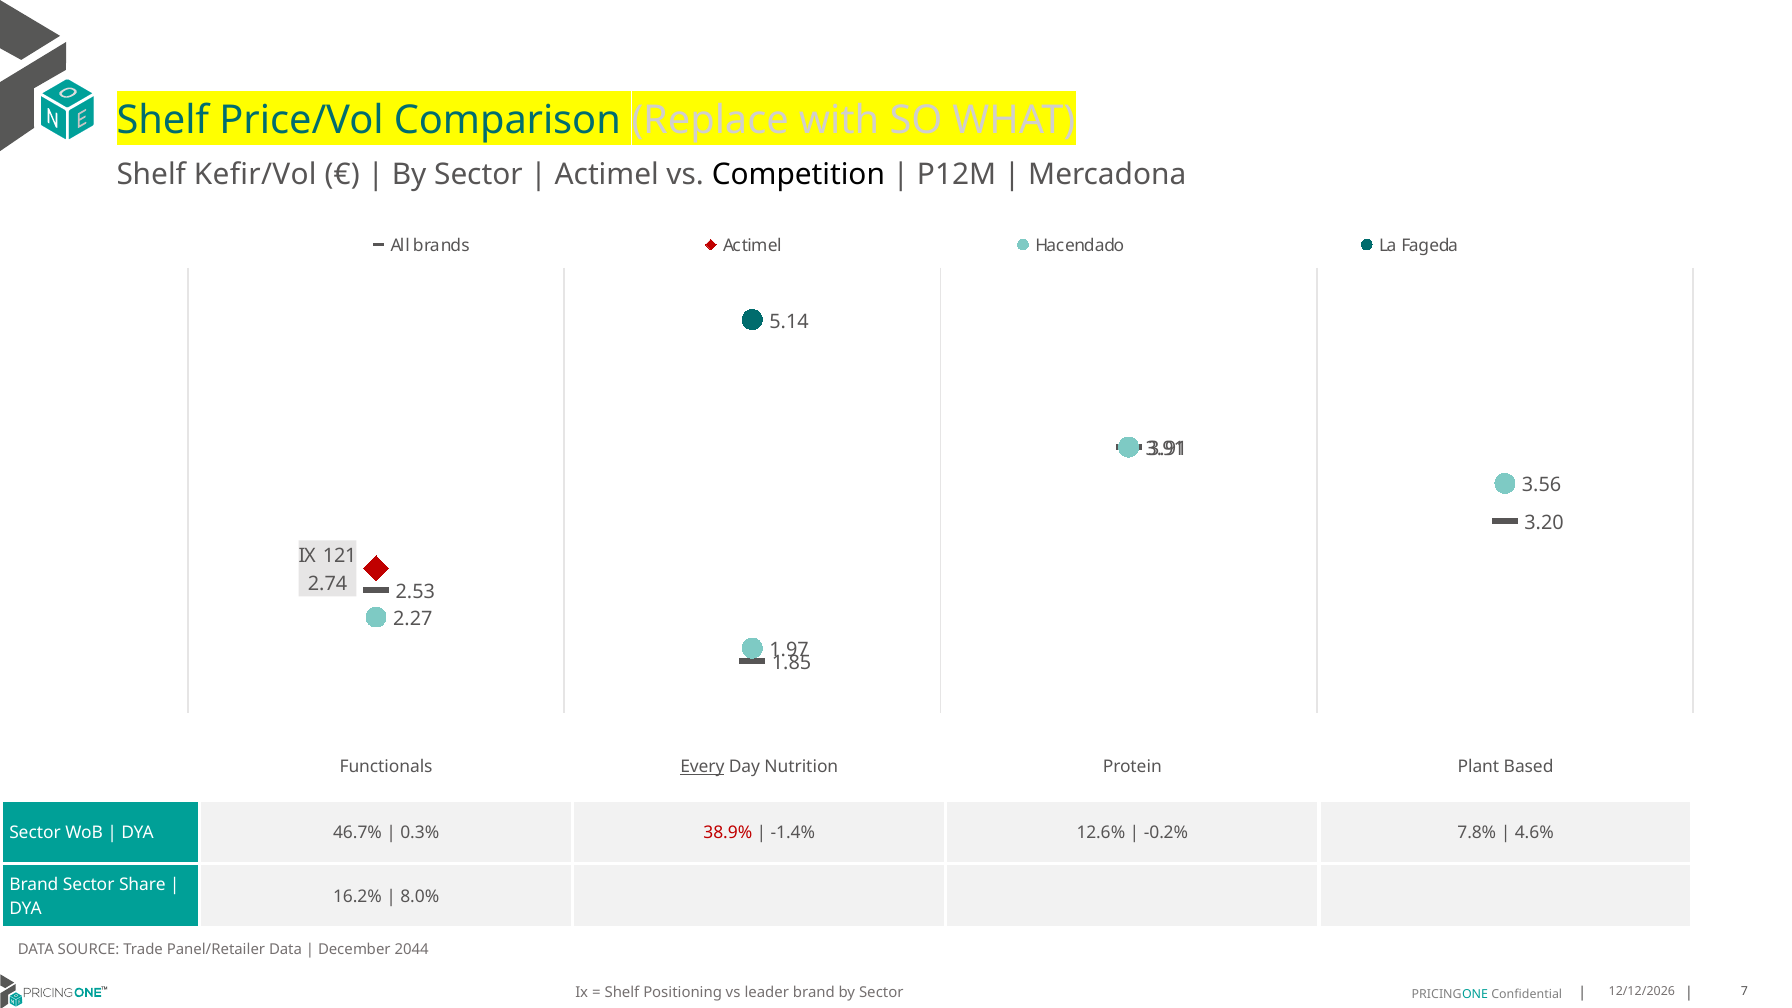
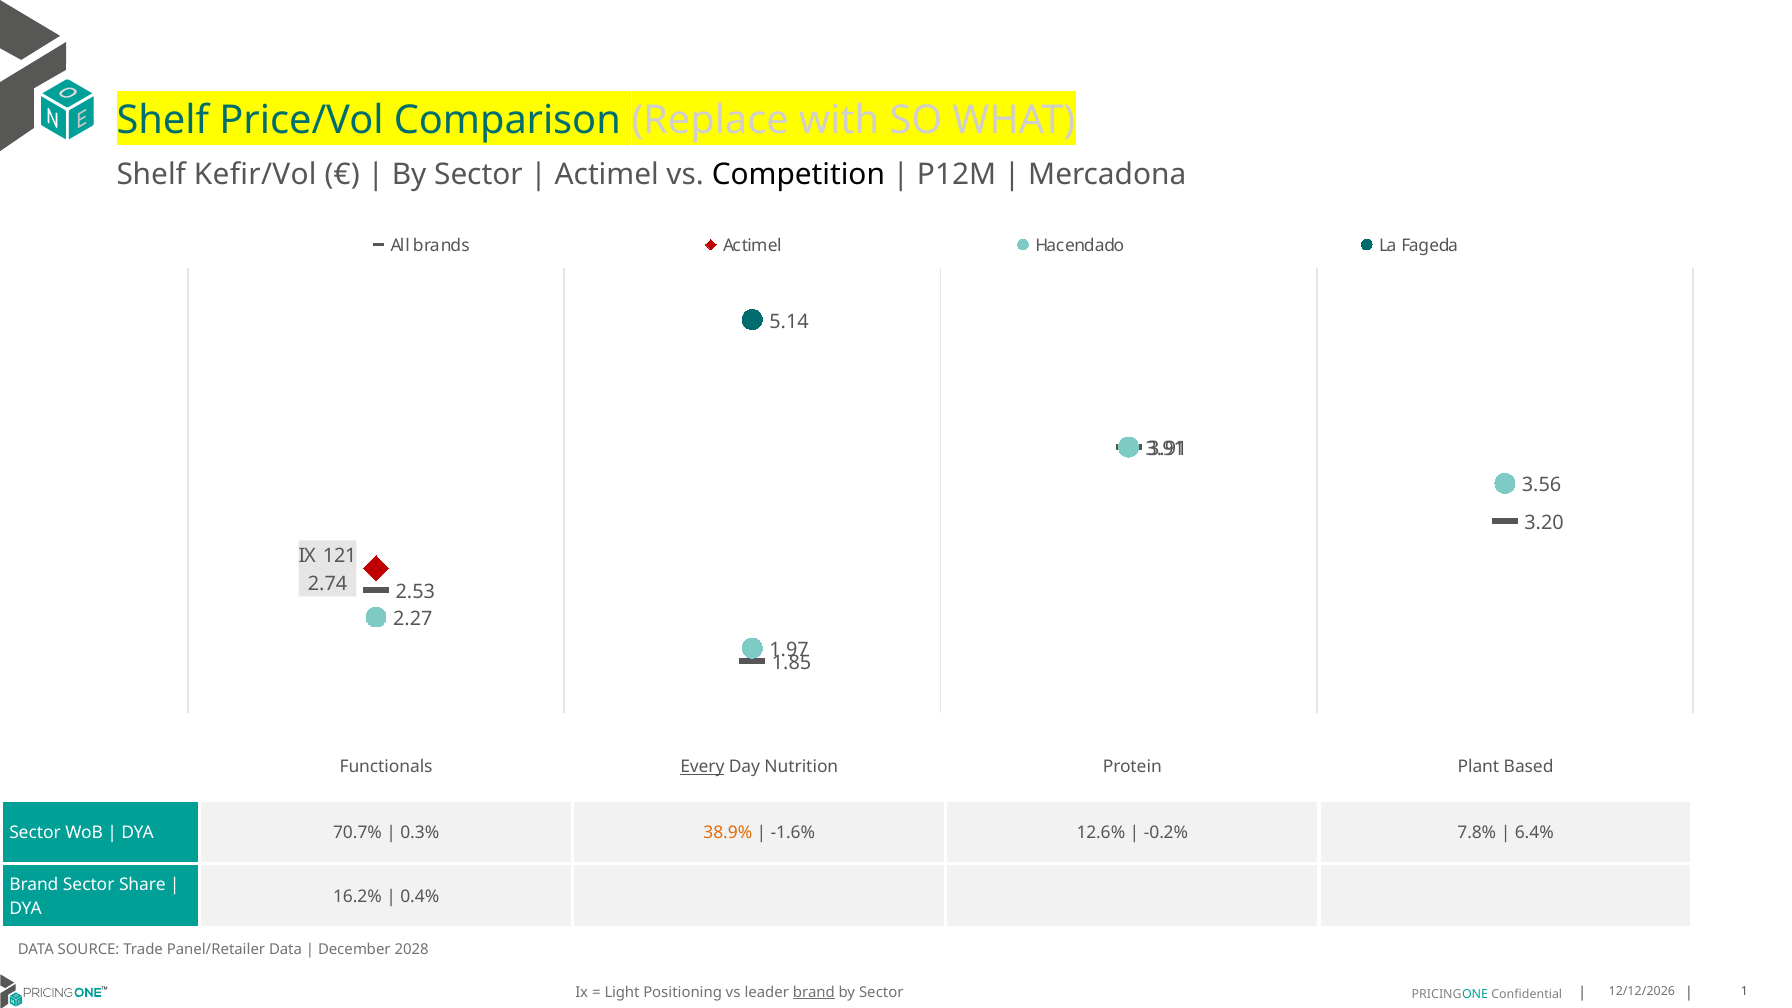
46.7%: 46.7% -> 70.7%
38.9% colour: red -> orange
-1.4%: -1.4% -> -1.6%
4.6%: 4.6% -> 6.4%
8.0%: 8.0% -> 0.4%
2044: 2044 -> 2028
Shelf at (622, 992): Shelf -> Light
brand at (814, 992) underline: none -> present
7: 7 -> 1
